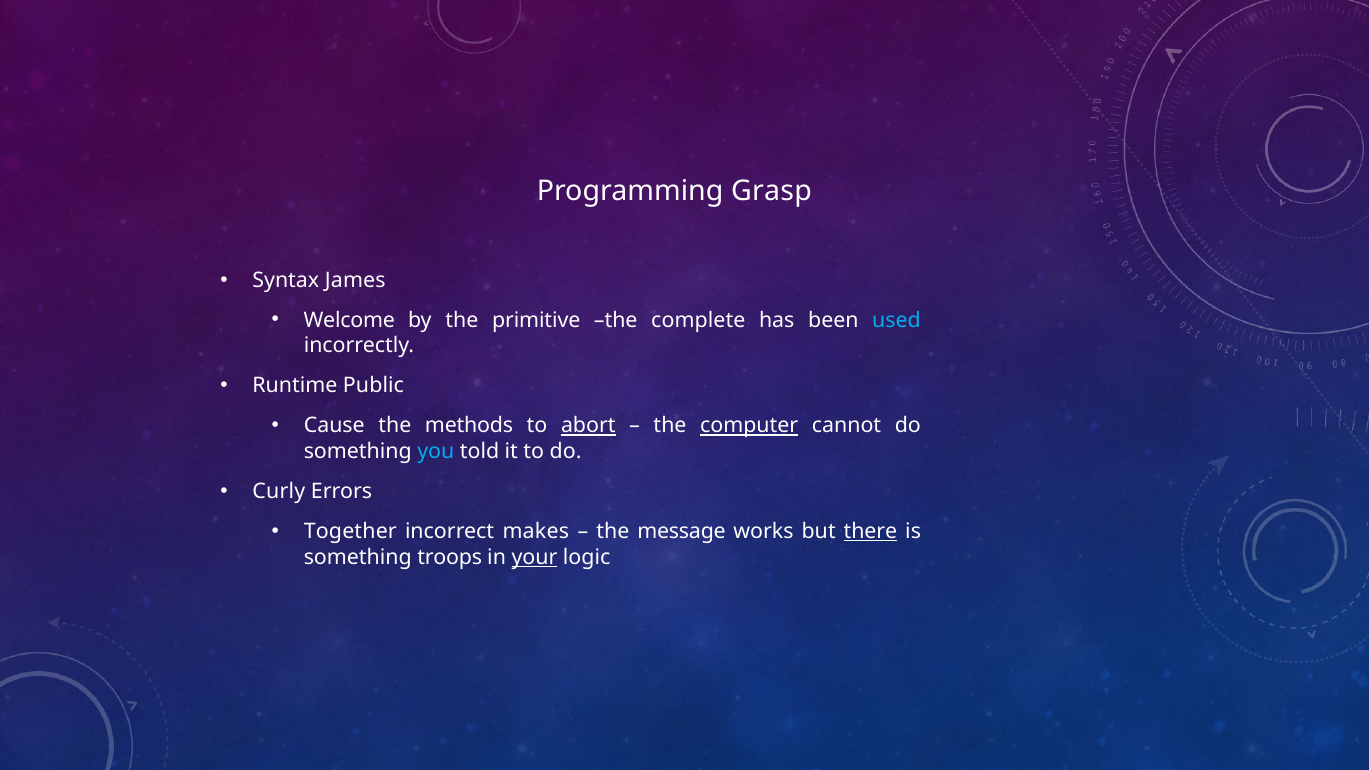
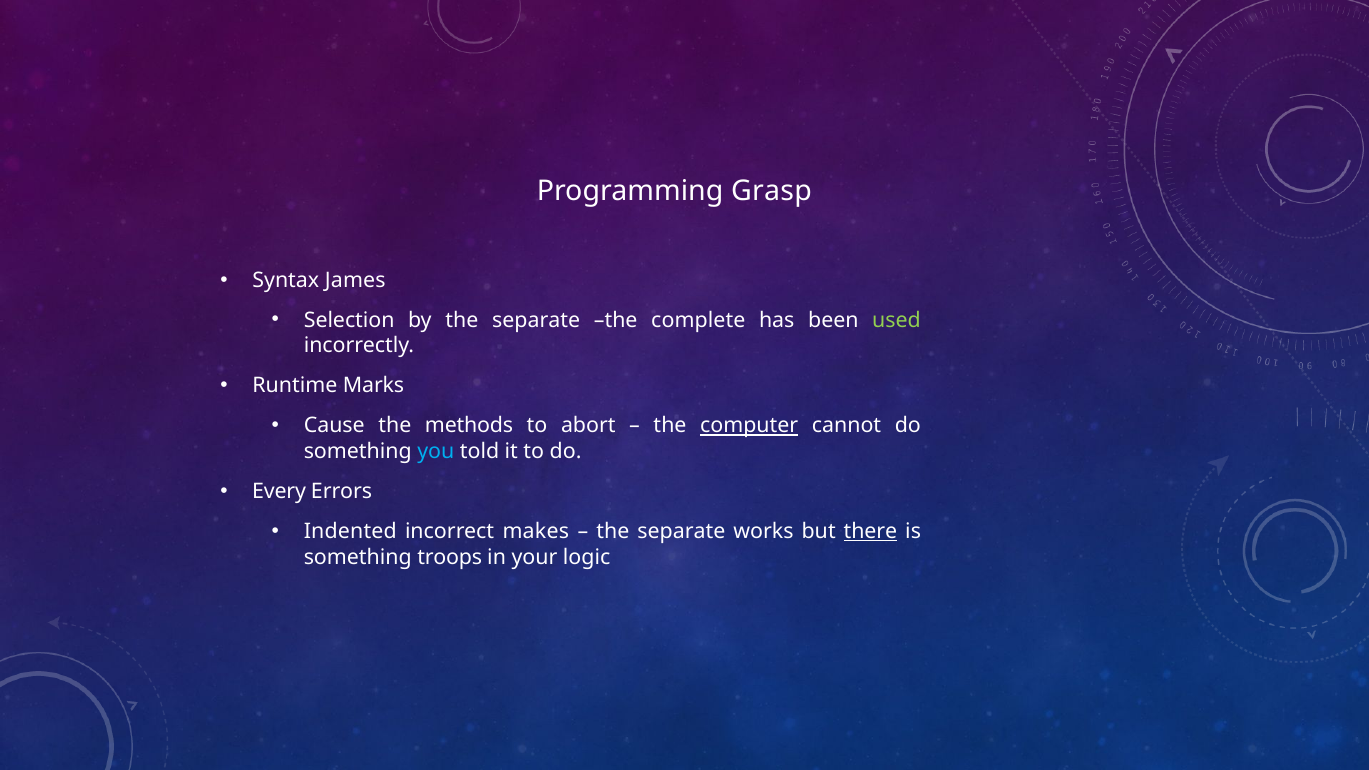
Welcome: Welcome -> Selection
by the primitive: primitive -> separate
used colour: light blue -> light green
Public: Public -> Marks
abort underline: present -> none
Curly: Curly -> Every
Together: Together -> Indented
message at (682, 531): message -> separate
your underline: present -> none
